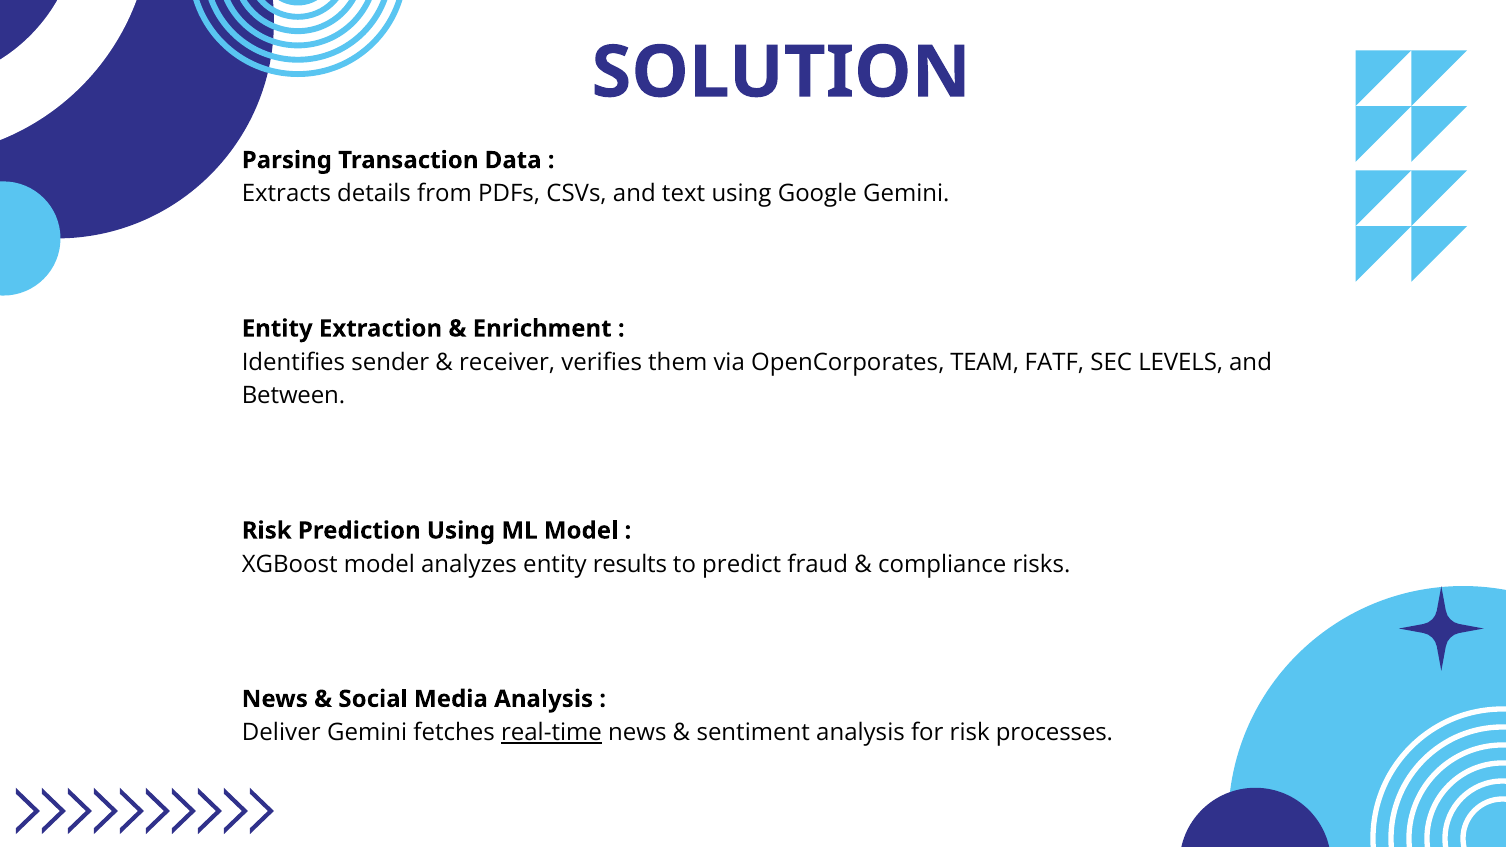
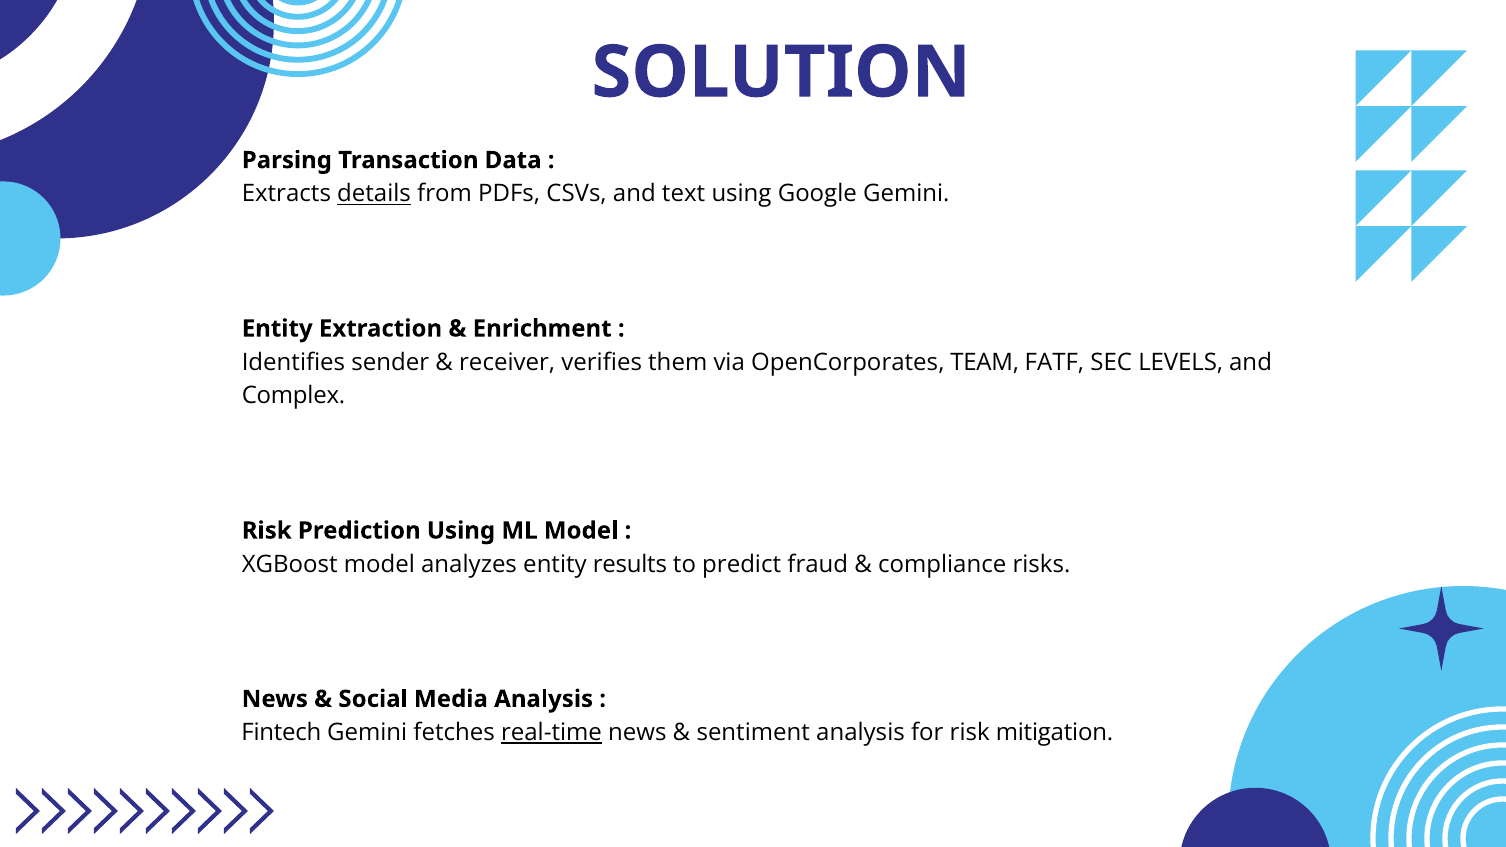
details underline: none -> present
Between: Between -> Complex
Deliver: Deliver -> Fintech
processes: processes -> mitigation
